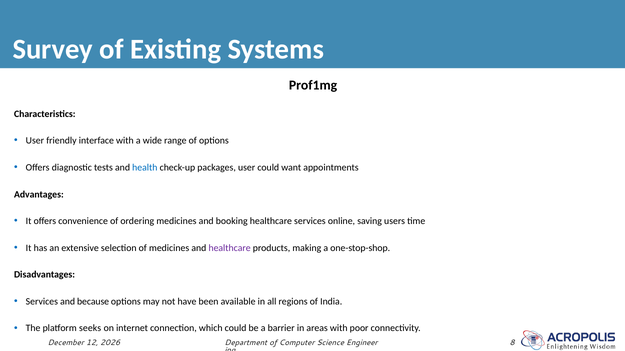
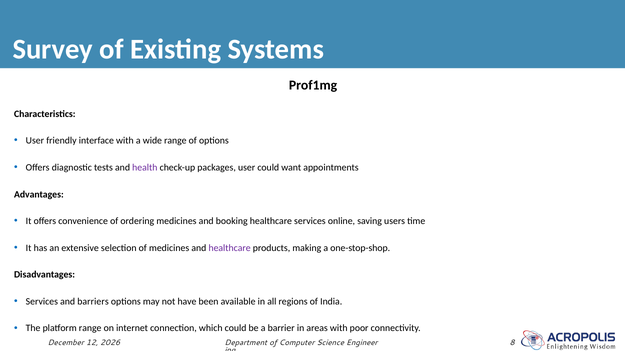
health colour: blue -> purple
because: because -> barriers
platform seeks: seeks -> range
